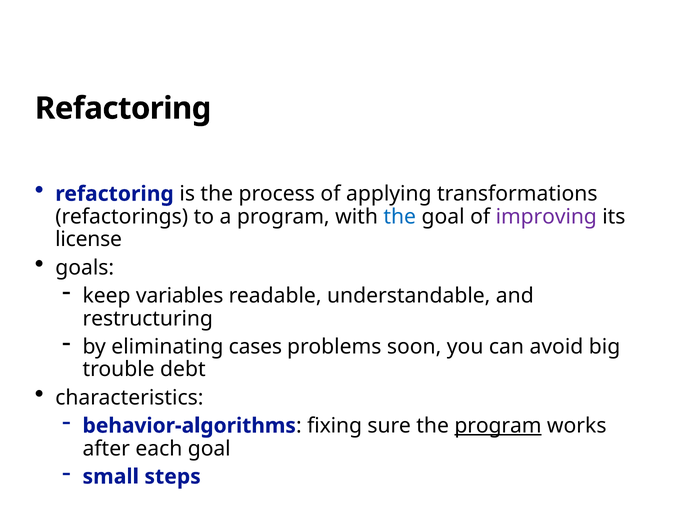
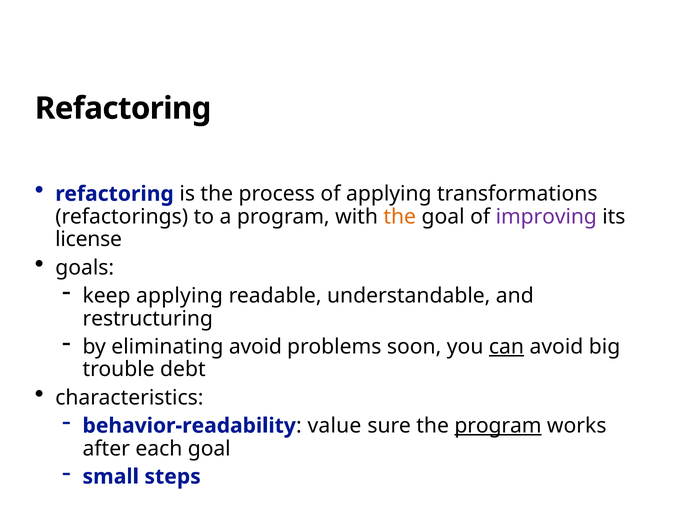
the at (400, 217) colour: blue -> orange
keep variables: variables -> applying
eliminating cases: cases -> avoid
can underline: none -> present
behavior-algorithms: behavior-algorithms -> behavior-readability
fixing: fixing -> value
